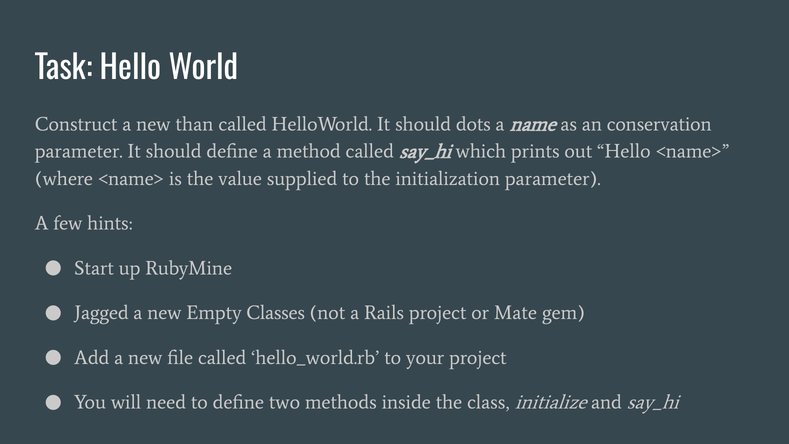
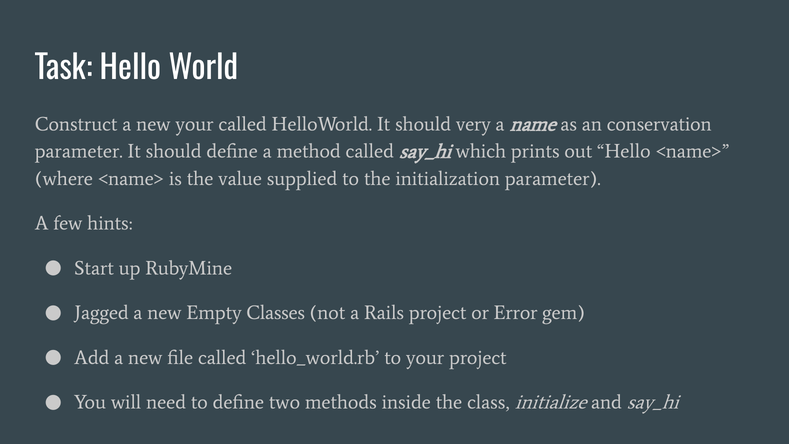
new than: than -> your
dots: dots -> very
Mate: Mate -> Error
